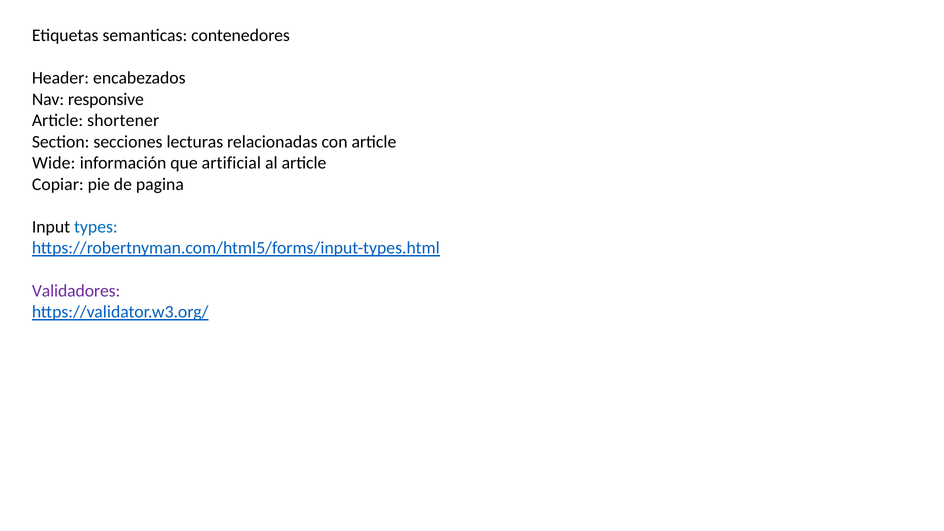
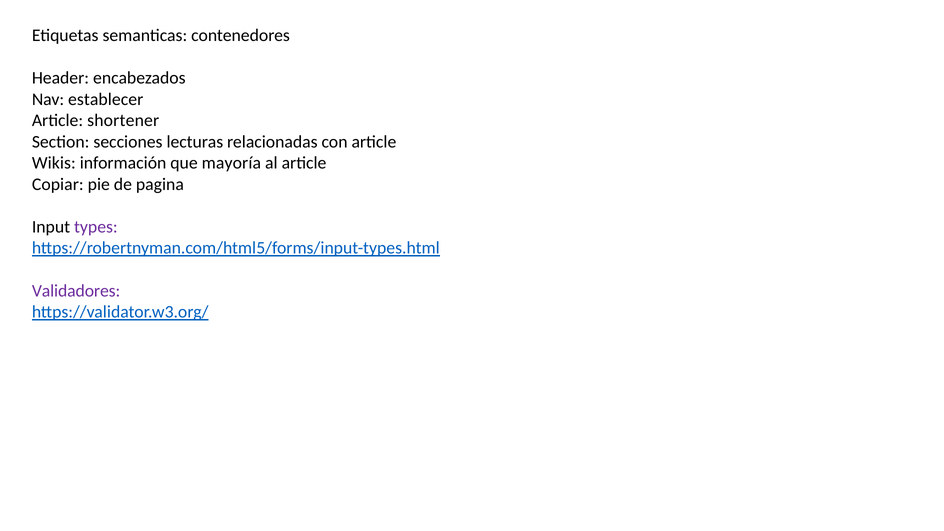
responsive: responsive -> establecer
Wide: Wide -> Wikis
artificial: artificial -> mayoría
types colour: blue -> purple
